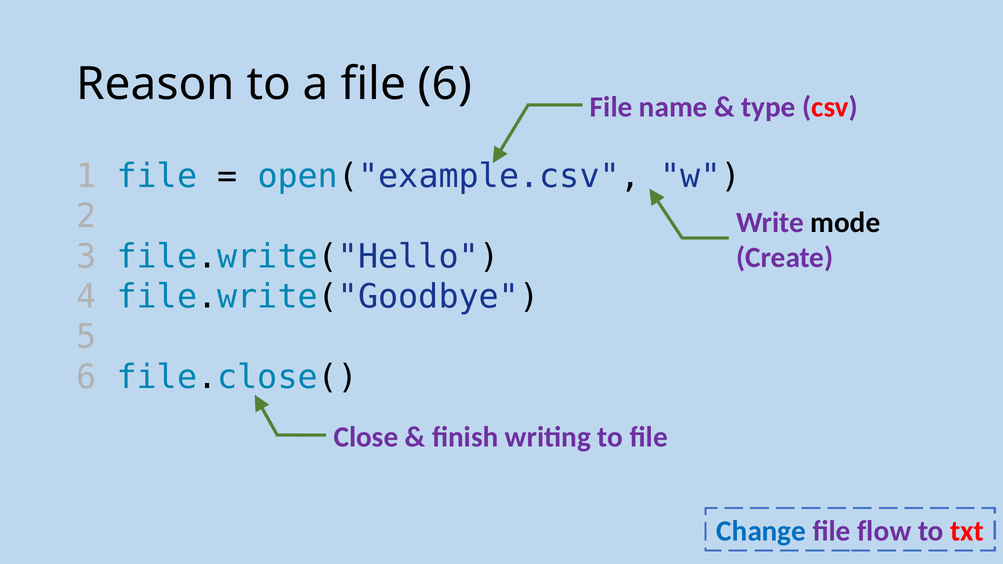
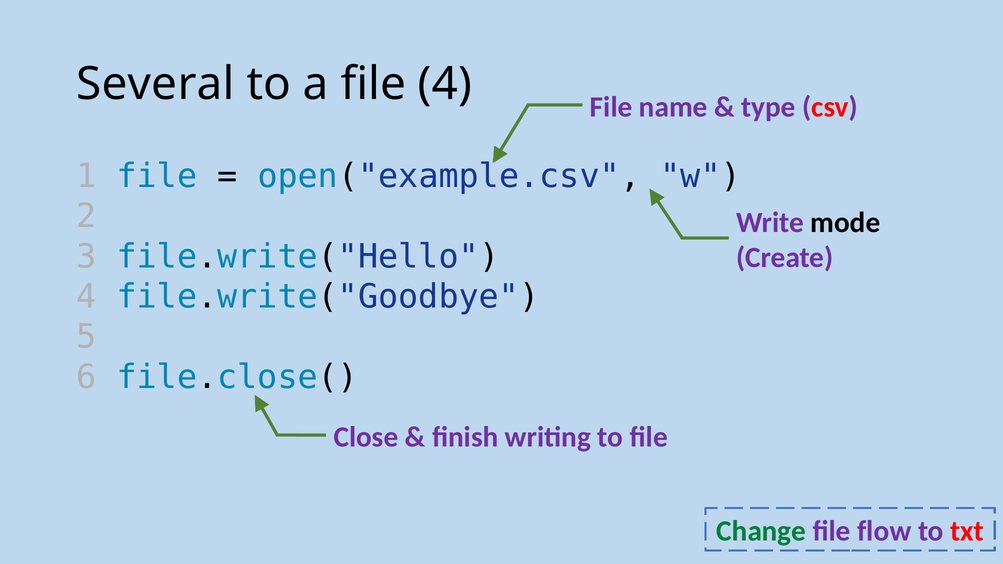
Reason: Reason -> Several
file 6: 6 -> 4
Change colour: blue -> green
